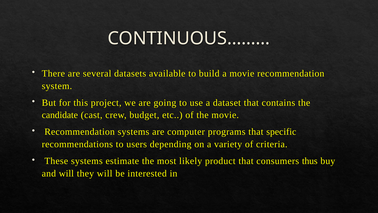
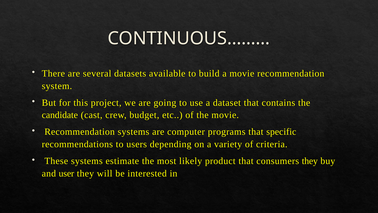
consumers thus: thus -> they
and will: will -> user
